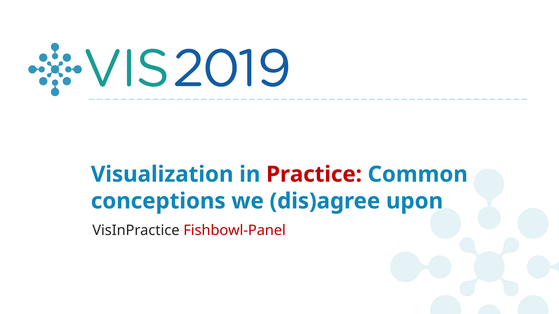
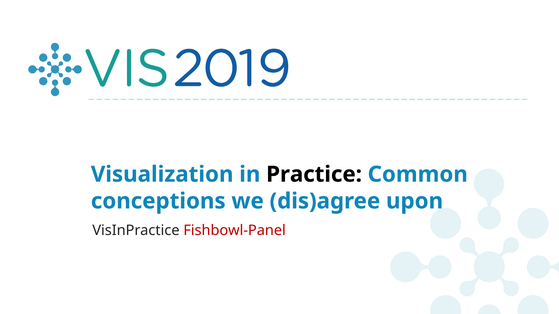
Practice colour: red -> black
